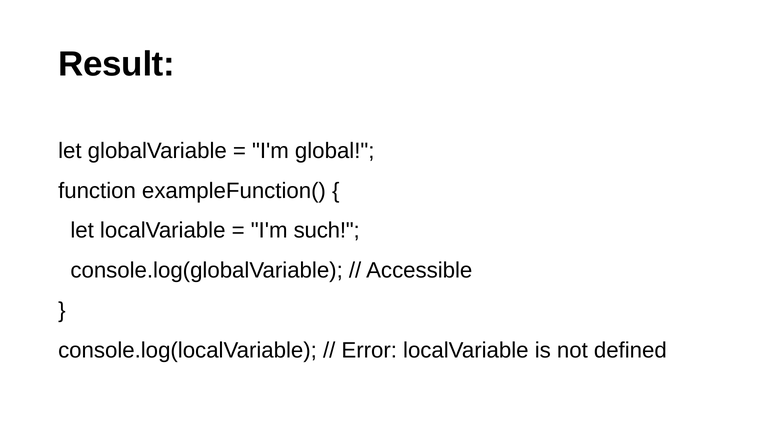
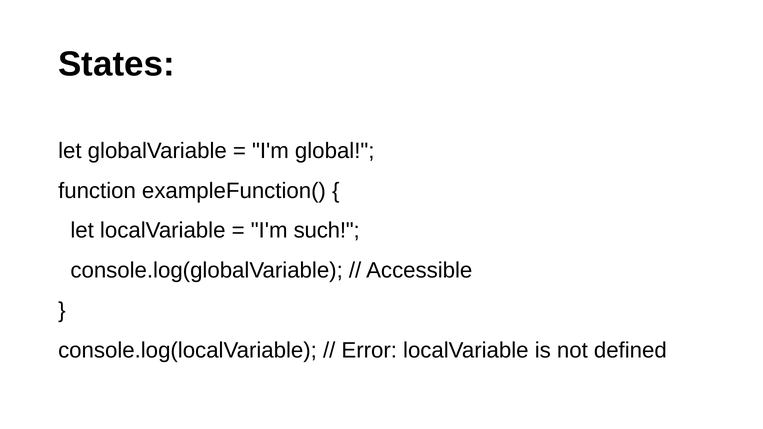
Result: Result -> States
